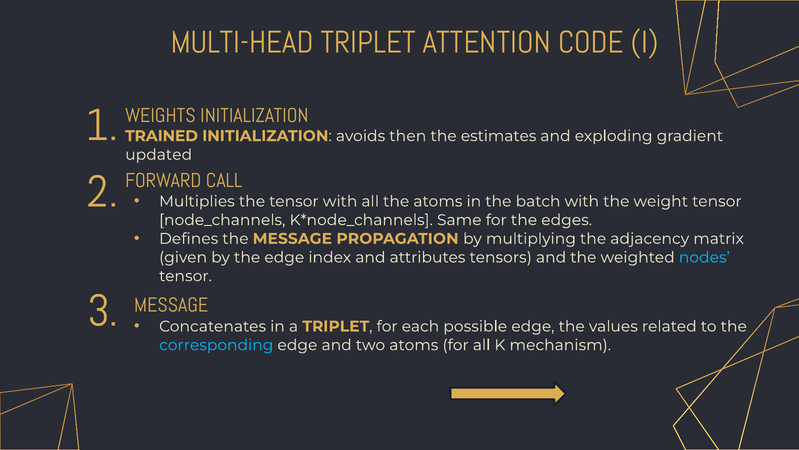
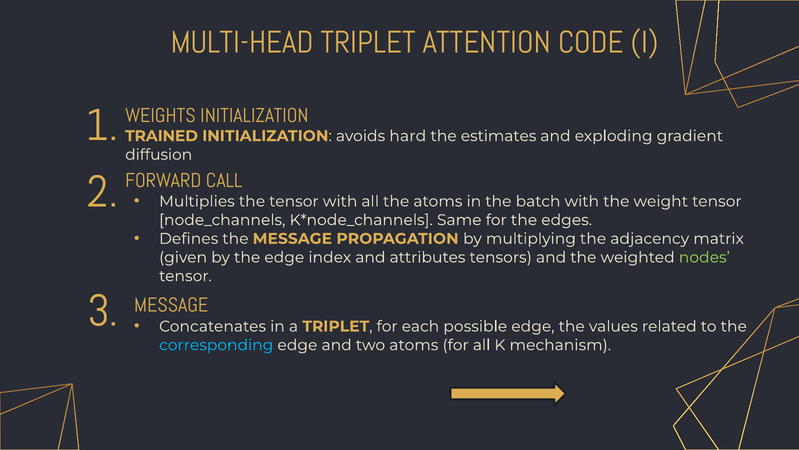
then: then -> hard
updated: updated -> diffusion
nodes colour: light blue -> light green
